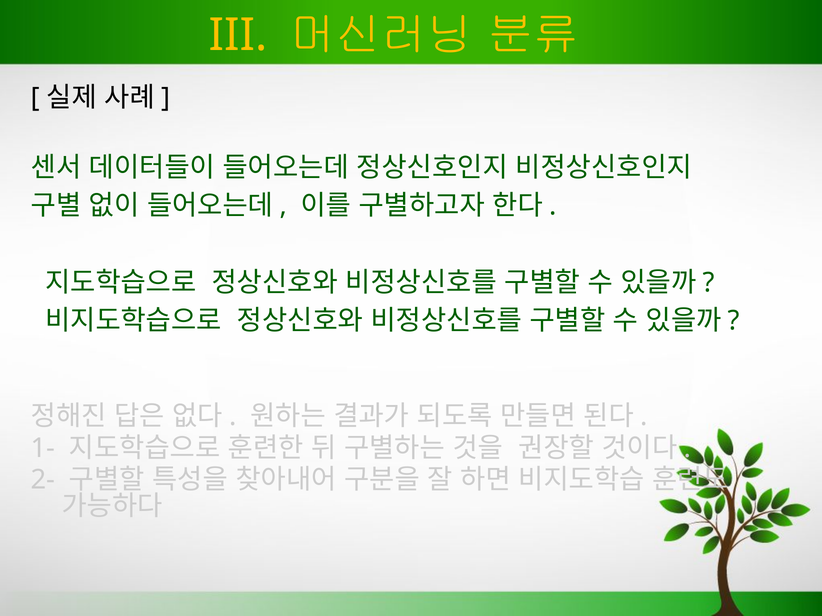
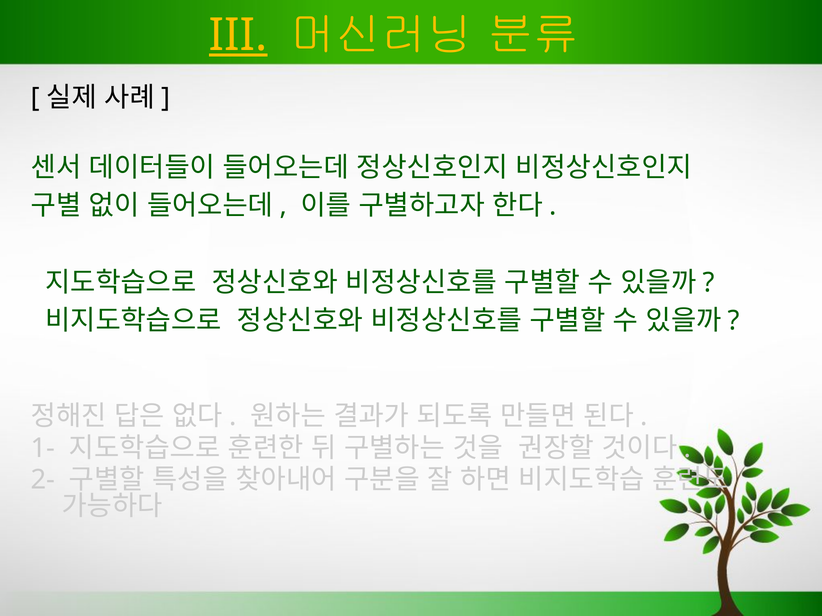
III underline: none -> present
